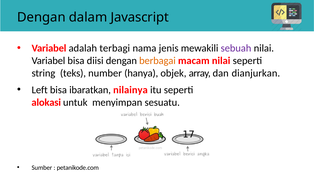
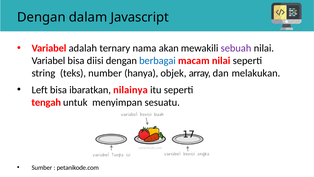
terbagi: terbagi -> ternary
jenis: jenis -> akan
berbagai colour: orange -> blue
dianjurkan: dianjurkan -> melakukan
alokasi: alokasi -> tengah
